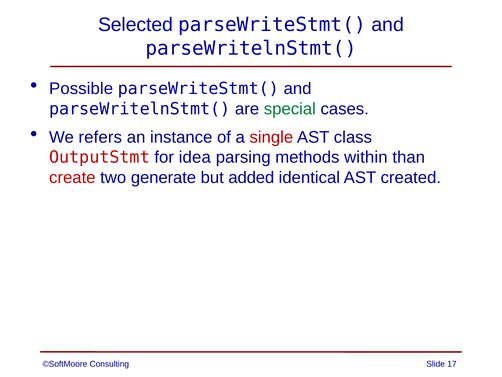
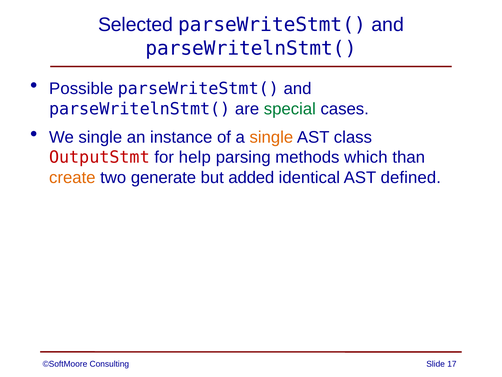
We refers: refers -> single
single at (271, 137) colour: red -> orange
idea: idea -> help
within: within -> which
create colour: red -> orange
created: created -> defined
